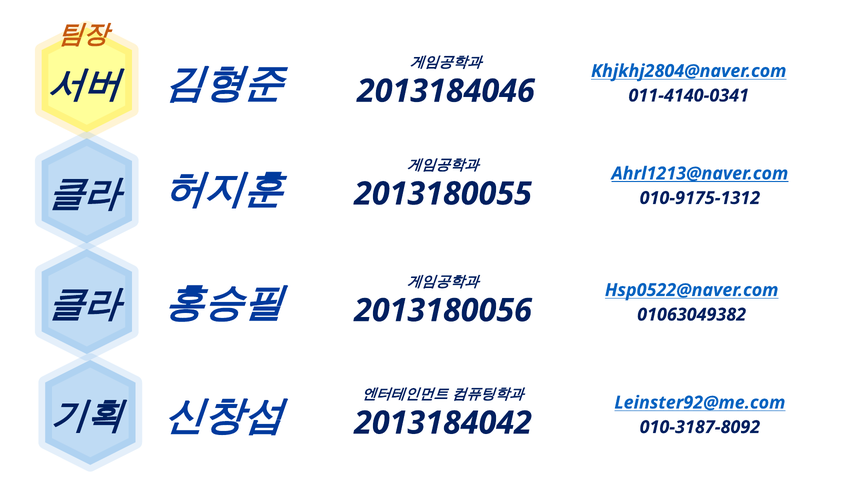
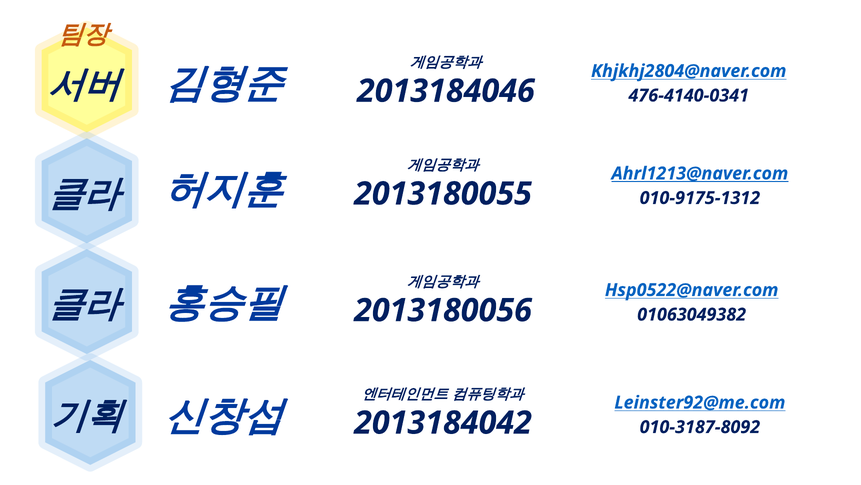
011-4140-0341: 011-4140-0341 -> 476-4140-0341
